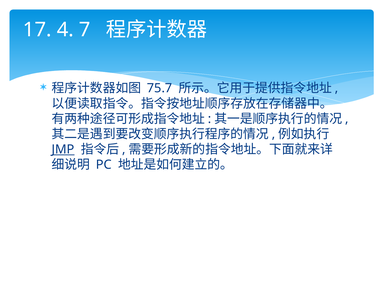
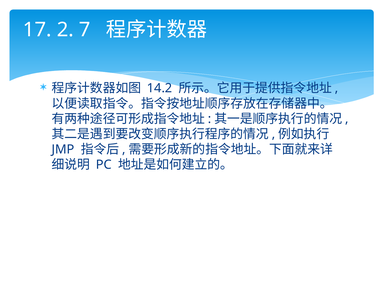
4: 4 -> 2
75.7: 75.7 -> 14.2
JMP underline: present -> none
